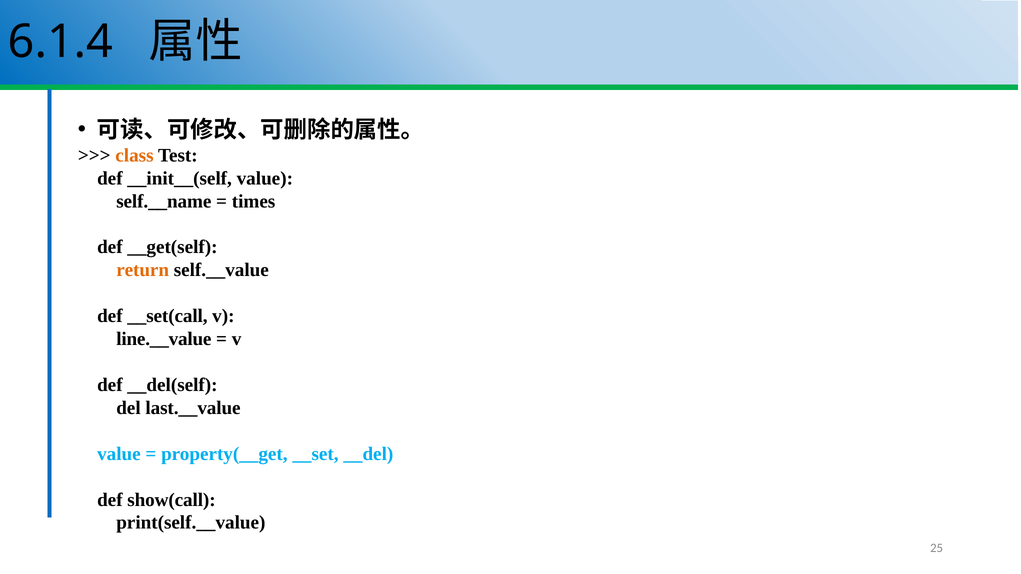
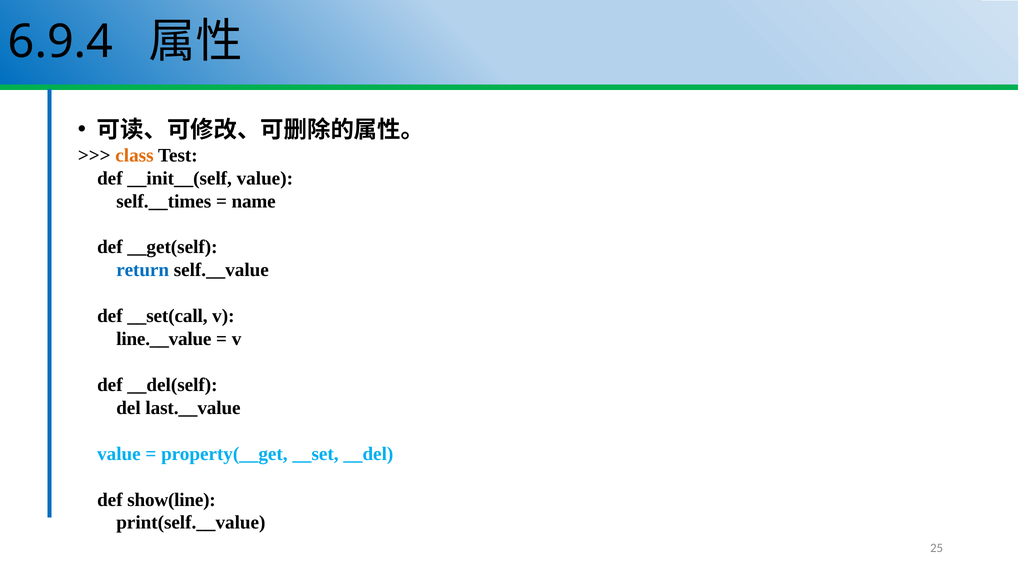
6.1.4: 6.1.4 -> 6.9.4
self.__name: self.__name -> self.__times
times: times -> name
return colour: orange -> blue
show(call: show(call -> show(line
